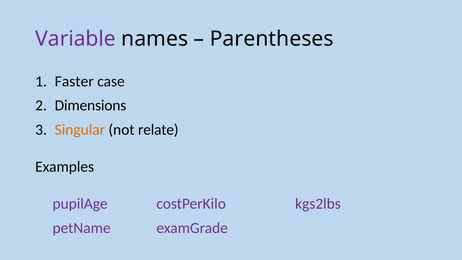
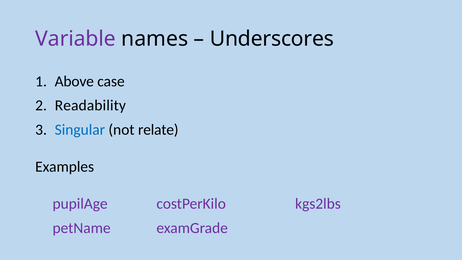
Parentheses: Parentheses -> Underscores
Faster: Faster -> Above
Dimensions: Dimensions -> Readability
Singular colour: orange -> blue
